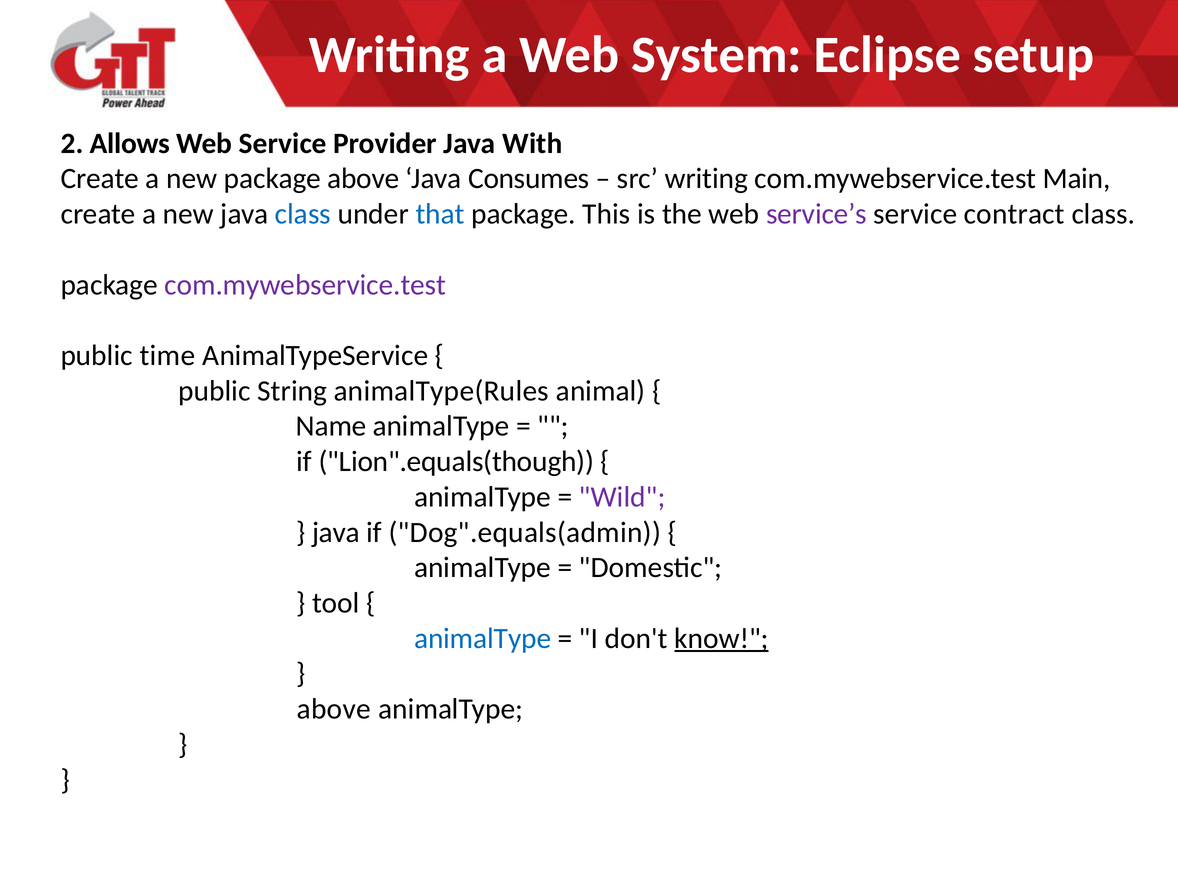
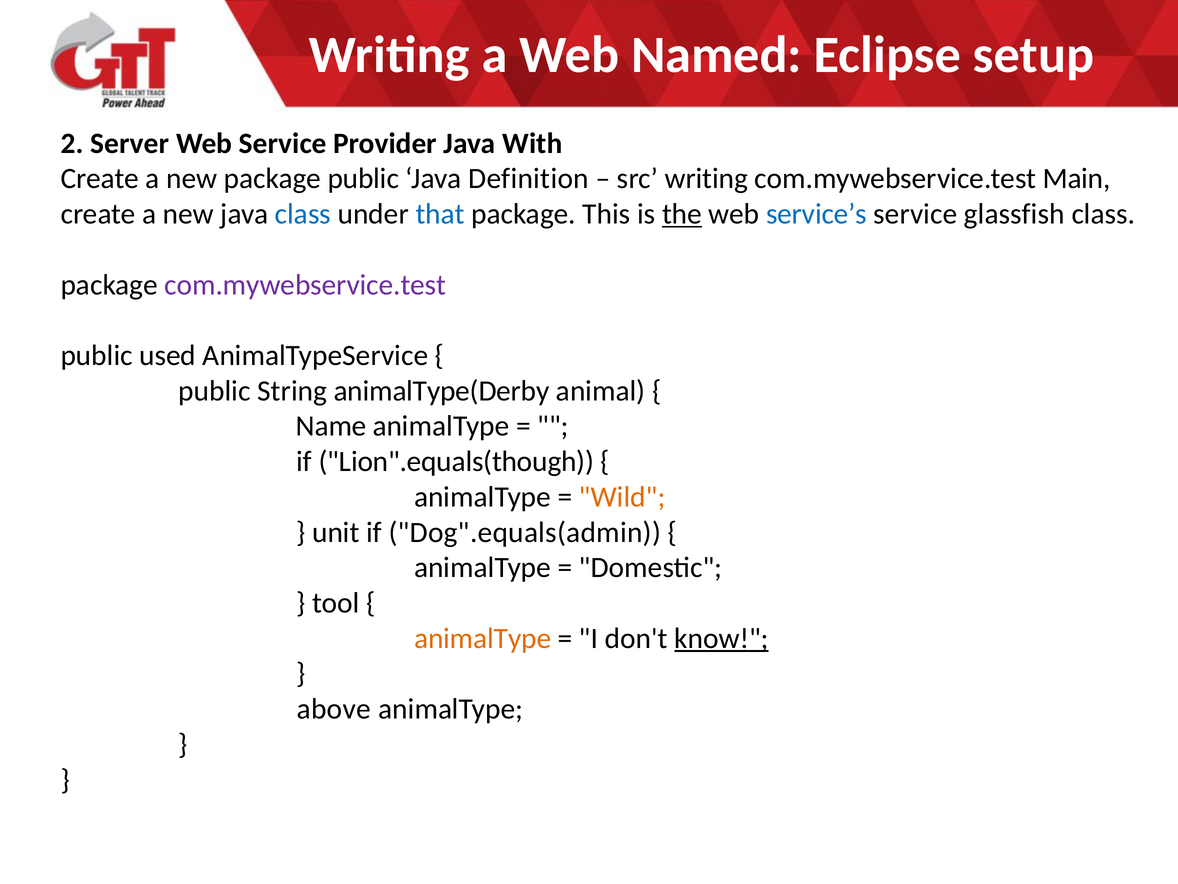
System: System -> Named
Allows: Allows -> Server
package above: above -> public
Consumes: Consumes -> Definition
the underline: none -> present
service’s colour: purple -> blue
contract: contract -> glassfish
time: time -> used
animalType(Rules: animalType(Rules -> animalType(Derby
Wild colour: purple -> orange
java at (336, 532): java -> unit
animalType at (483, 638) colour: blue -> orange
